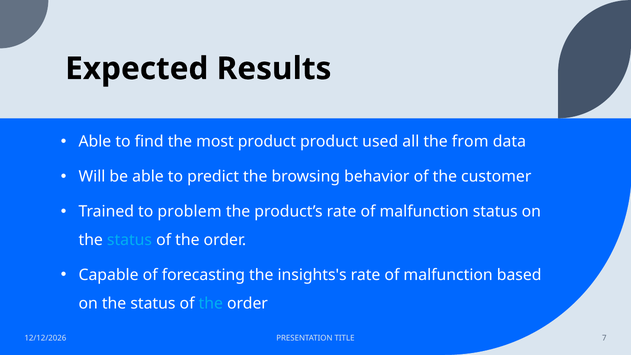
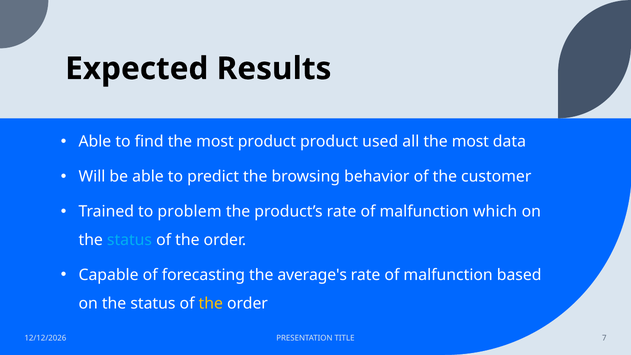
all the from: from -> most
malfunction status: status -> which
insights's: insights's -> average's
the at (211, 303) colour: light blue -> yellow
